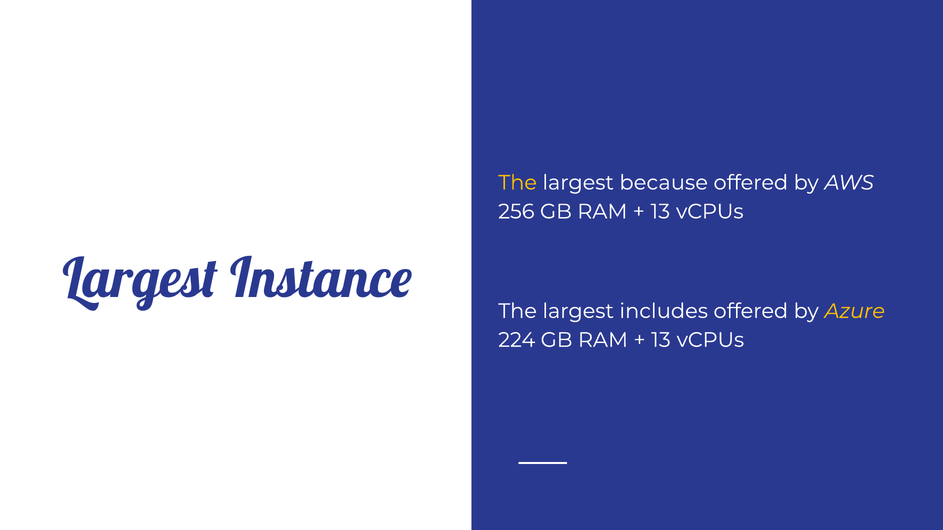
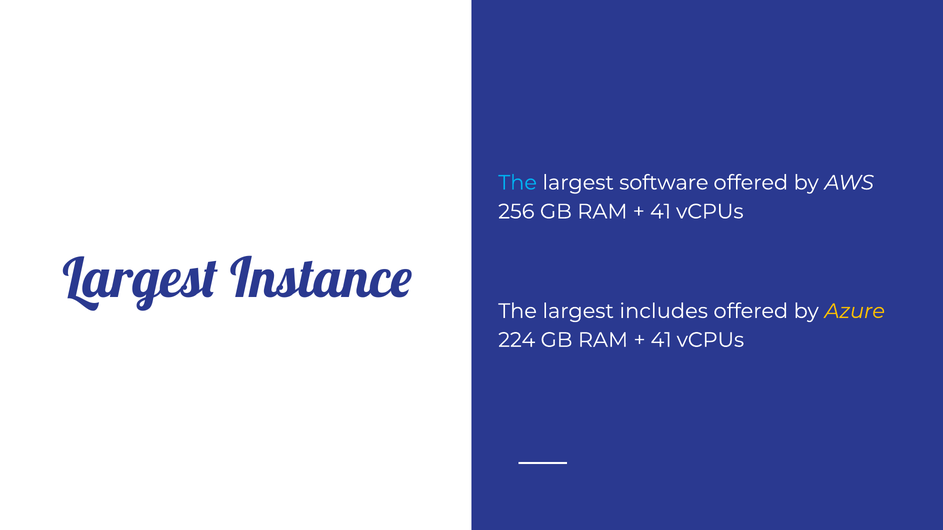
The at (518, 183) colour: yellow -> light blue
because: because -> software
13 at (660, 212): 13 -> 41
13 at (661, 340): 13 -> 41
